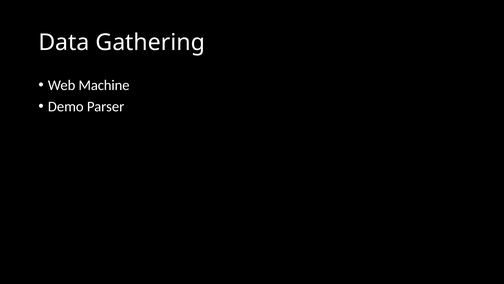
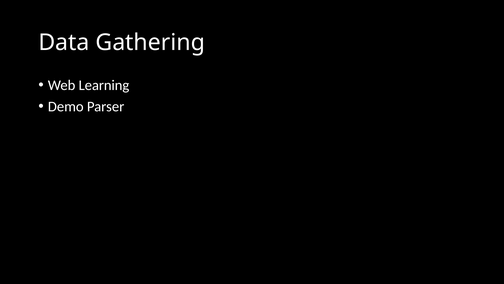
Machine: Machine -> Learning
